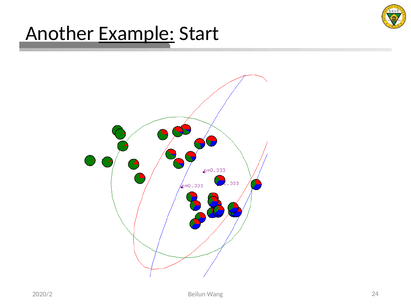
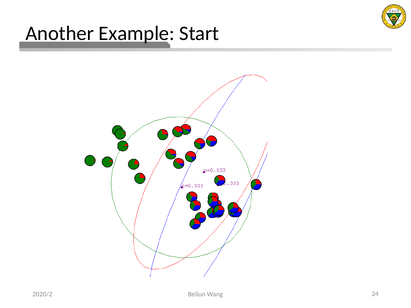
Example underline: present -> none
